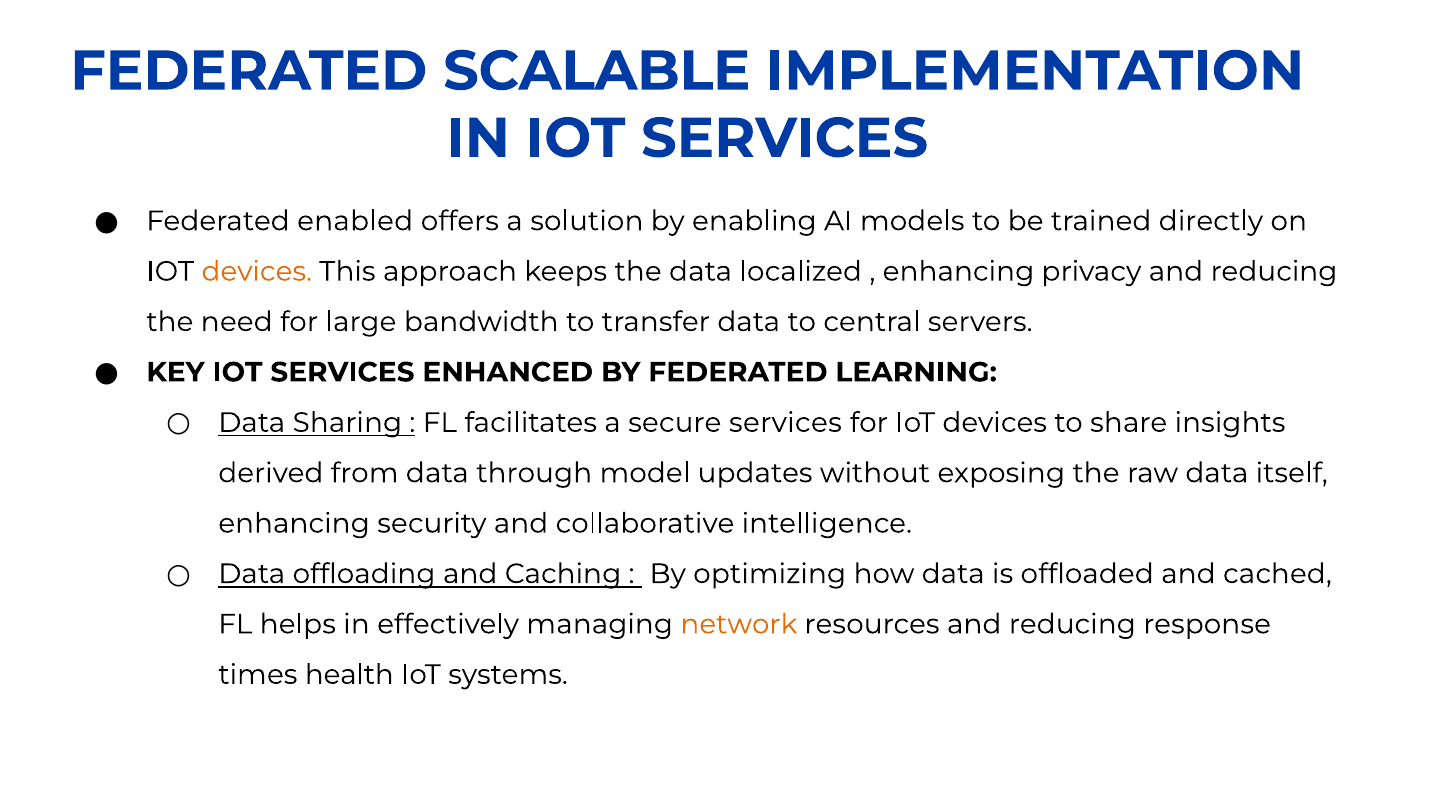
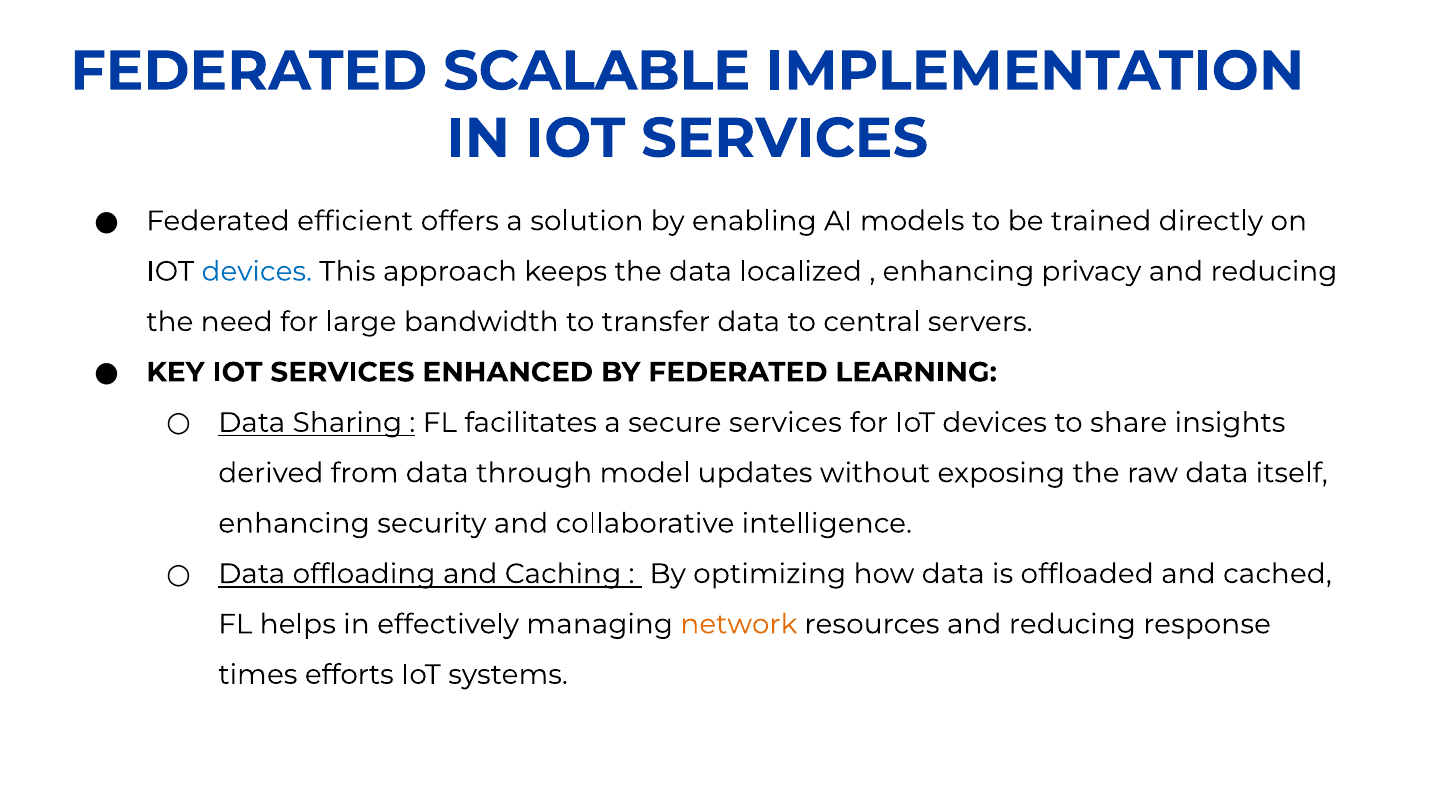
enabled: enabled -> efficient
devices at (257, 271) colour: orange -> blue
health: health -> efforts
